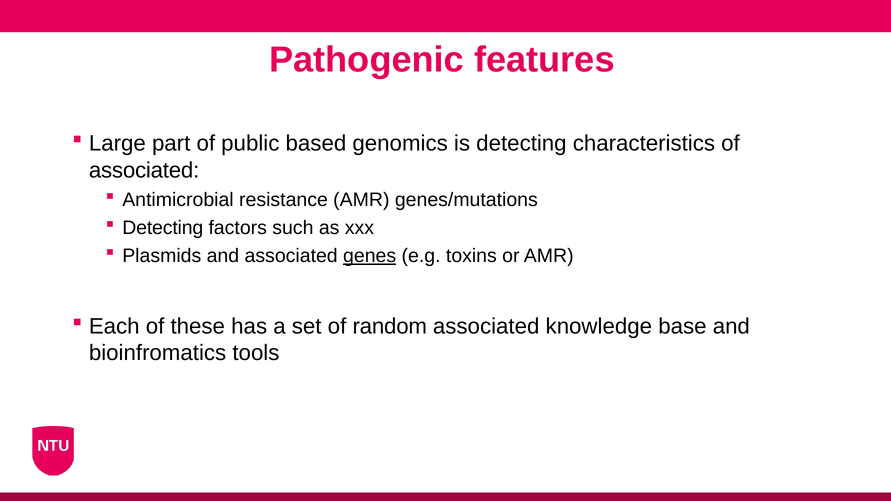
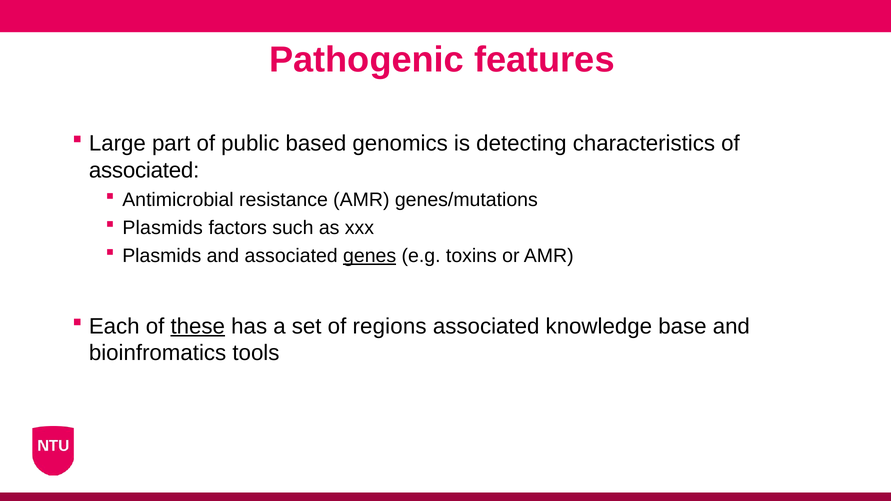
Detecting at (163, 228): Detecting -> Plasmids
these underline: none -> present
random: random -> regions
